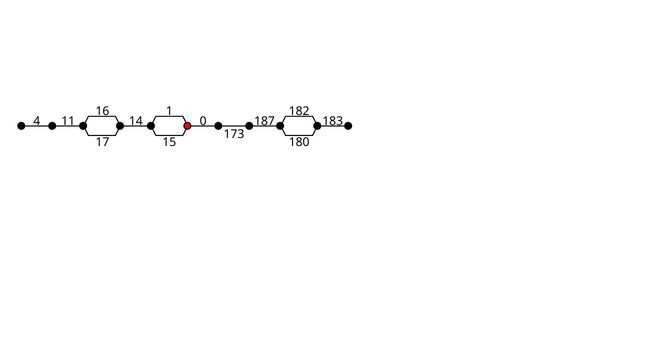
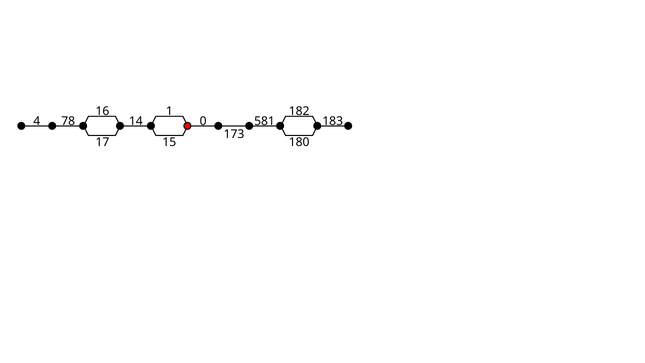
11: 11 -> 78
187: 187 -> 581
